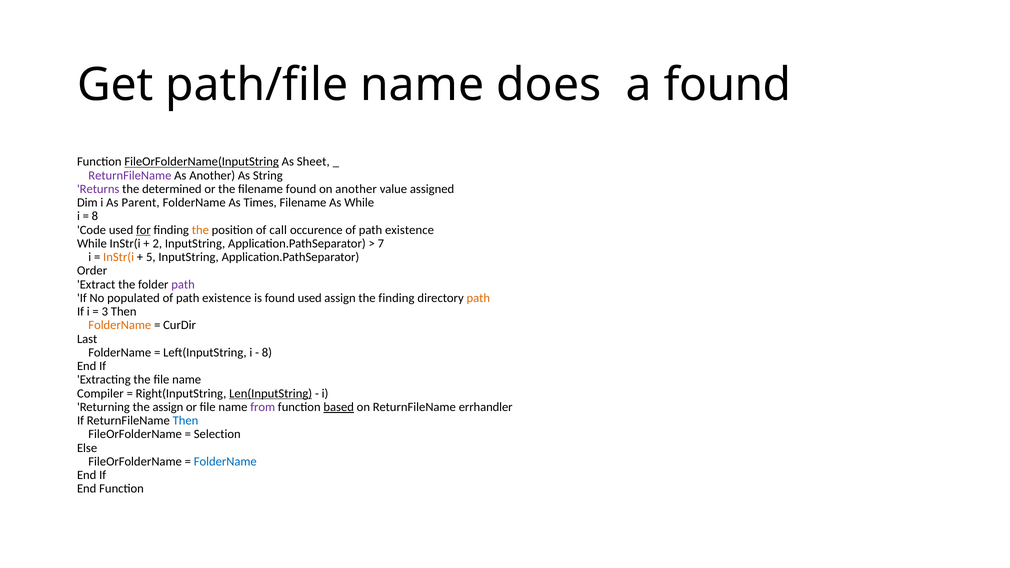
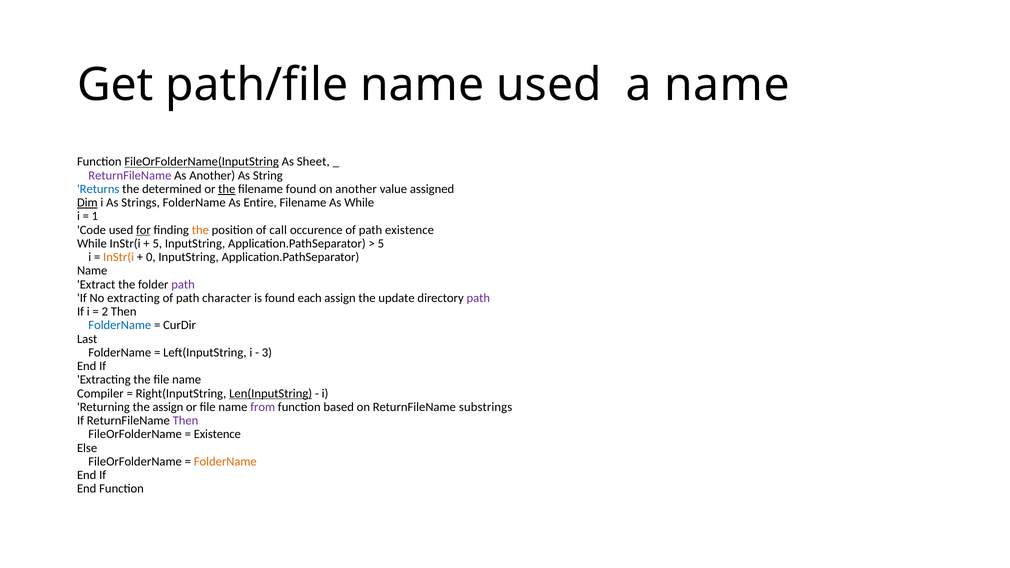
name does: does -> used
a found: found -> name
Returns colour: purple -> blue
the at (227, 189) underline: none -> present
Dim underline: none -> present
Parent: Parent -> Strings
Times: Times -> Entire
8 at (95, 216): 8 -> 1
2 at (157, 244): 2 -> 5
7 at (381, 244): 7 -> 5
5: 5 -> 0
Order at (92, 271): Order -> Name
No populated: populated -> extracting
existence at (227, 298): existence -> character
found used: used -> each
the finding: finding -> update
path at (478, 298) colour: orange -> purple
3: 3 -> 2
FolderName at (120, 325) colour: orange -> blue
8 at (267, 353): 8 -> 3
based underline: present -> none
errhandler: errhandler -> substrings
Then at (185, 421) colour: blue -> purple
Selection at (217, 434): Selection -> Existence
FolderName at (225, 462) colour: blue -> orange
